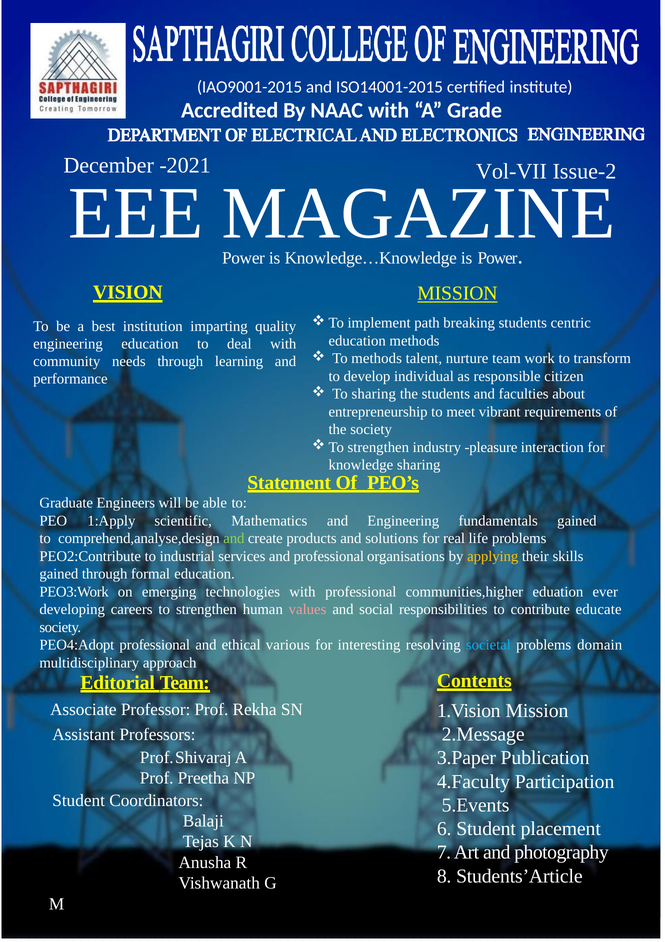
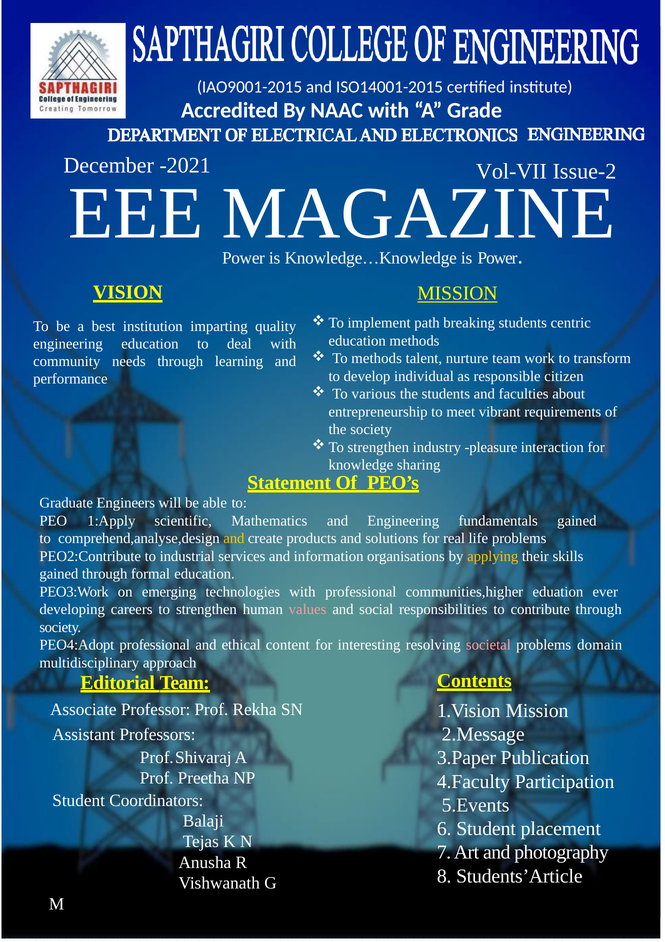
sharing at (374, 394): sharing -> various
and at (234, 539) colour: light green -> yellow
and professional: professional -> information
contribute educate: educate -> through
various: various -> content
societal at (488, 645) colour: light blue -> pink
